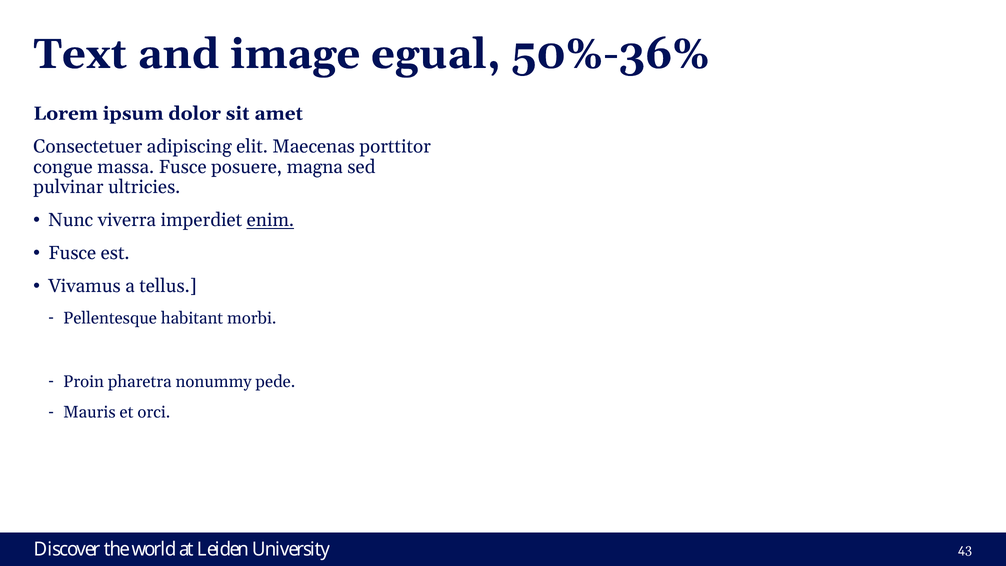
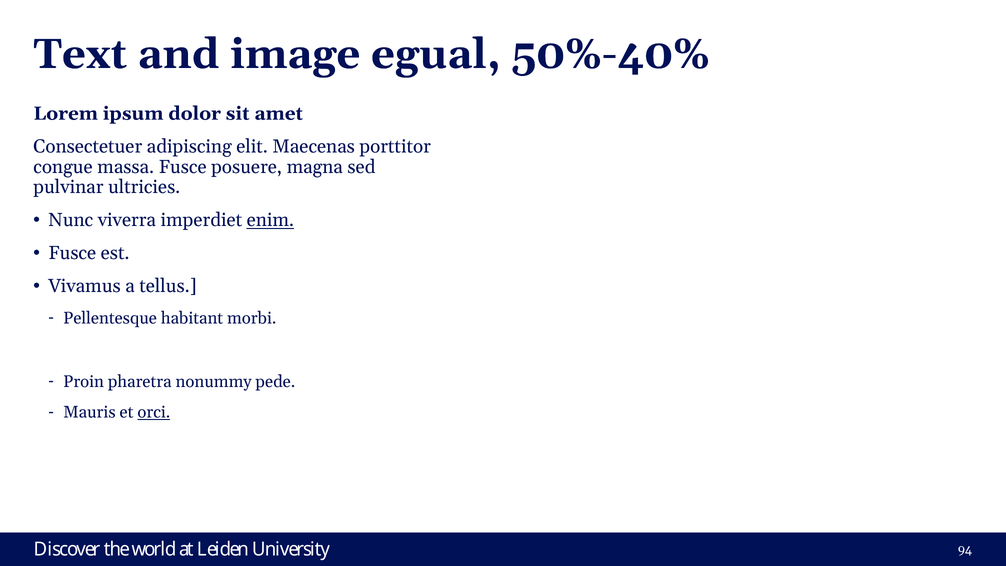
50%-36%: 50%-36% -> 50%-40%
orci underline: none -> present
43: 43 -> 94
